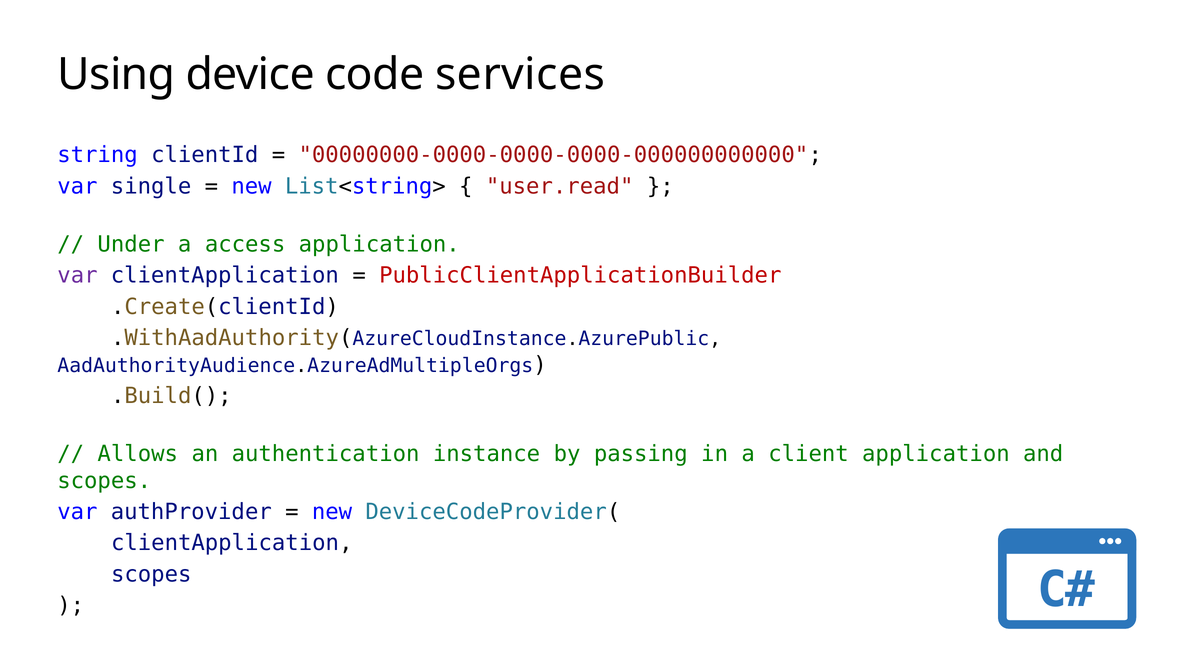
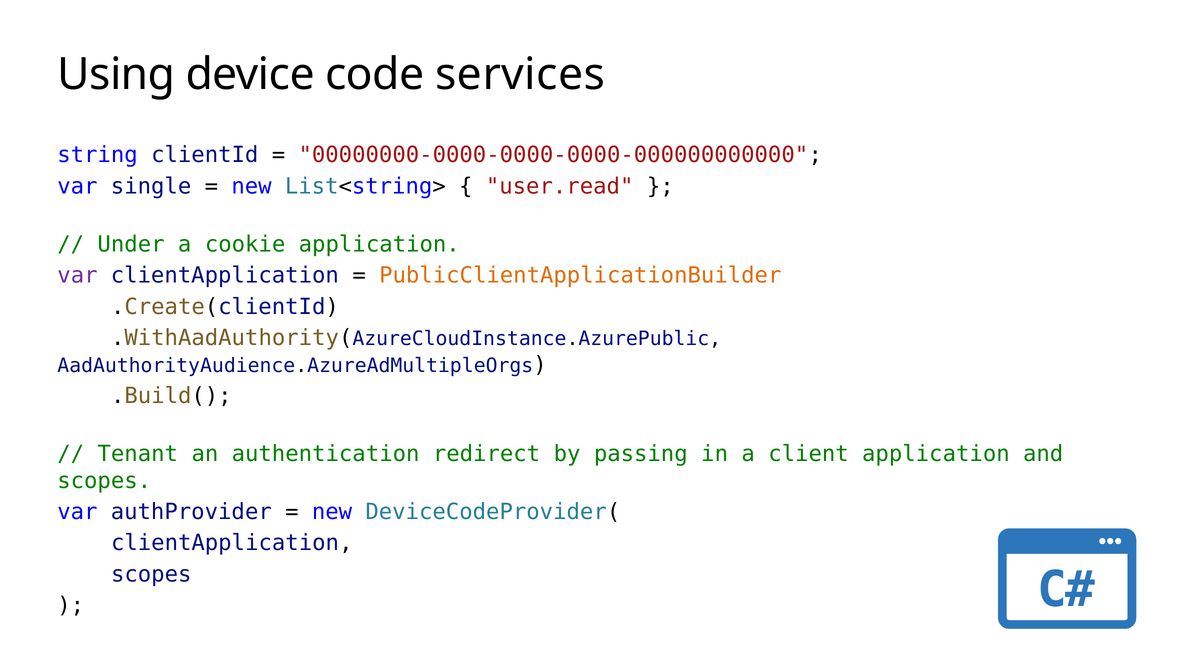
access: access -> cookie
PublicClientApplicationBuilder colour: red -> orange
Allows: Allows -> Tenant
instance: instance -> redirect
